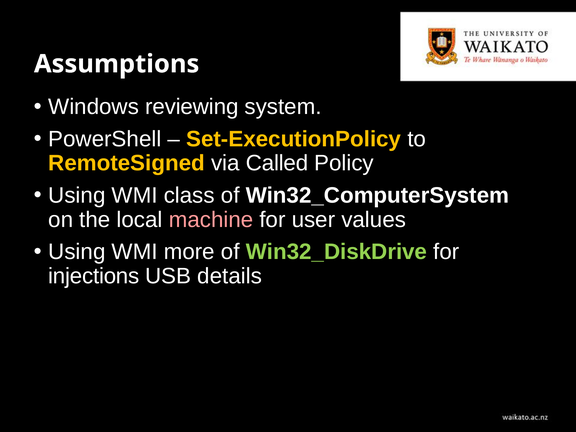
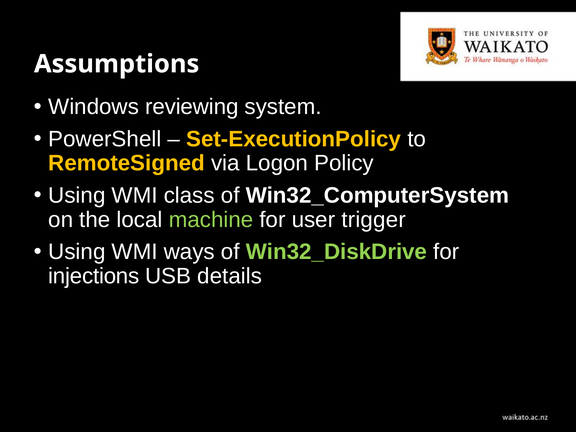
Called: Called -> Logon
machine colour: pink -> light green
values: values -> trigger
more: more -> ways
